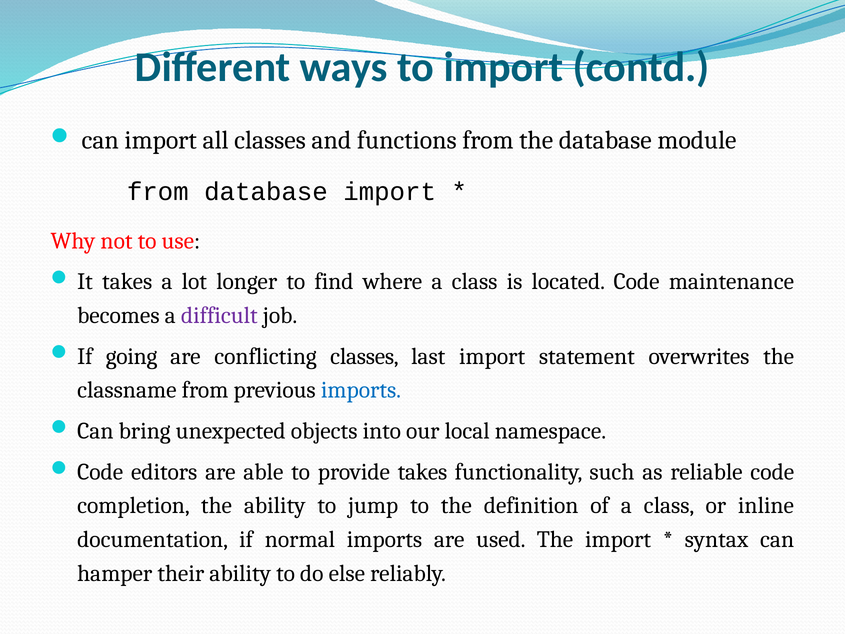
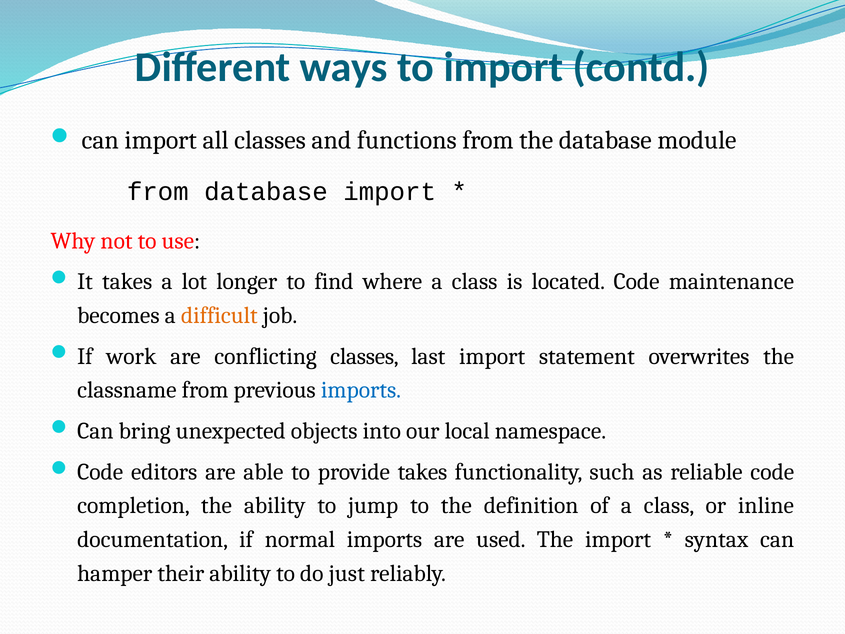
difficult colour: purple -> orange
going: going -> work
else: else -> just
